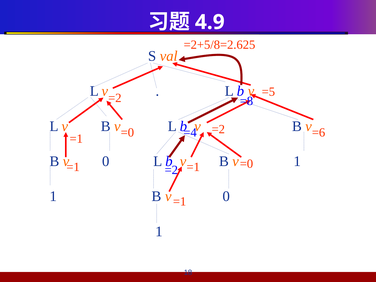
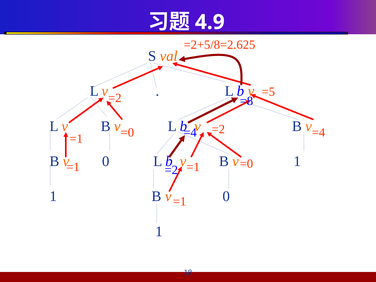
=6 at (319, 132): =6 -> =4
